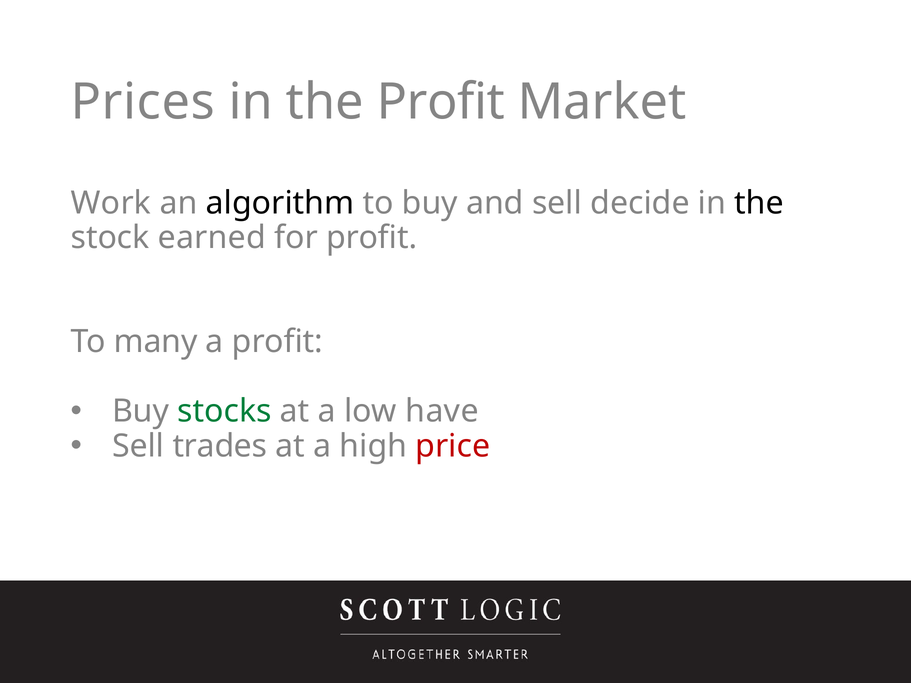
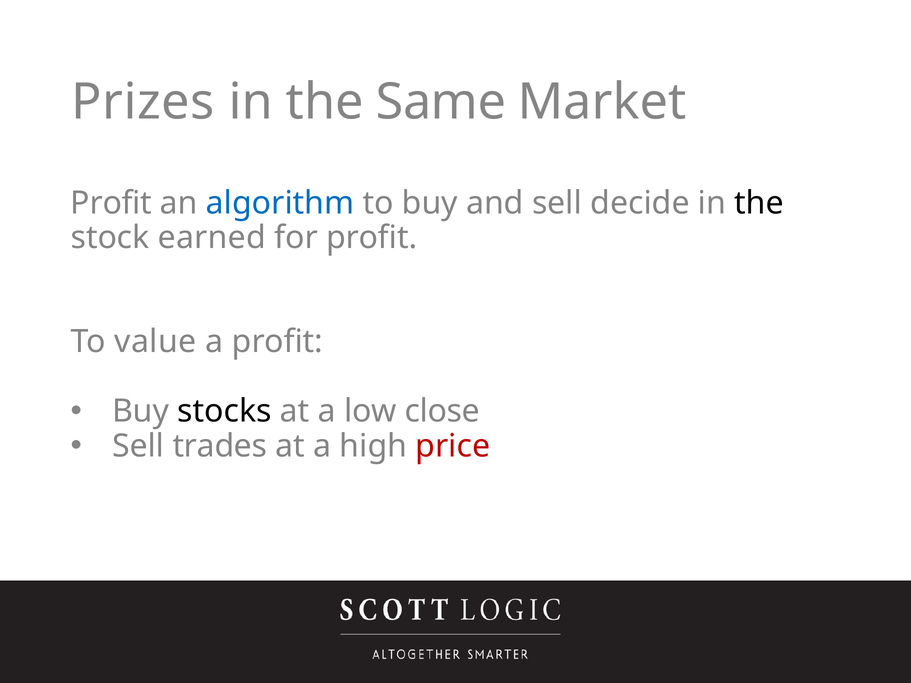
Prices: Prices -> Prizes
the Profit: Profit -> Same
Work at (111, 203): Work -> Profit
algorithm colour: black -> blue
many: many -> value
stocks colour: green -> black
have: have -> close
